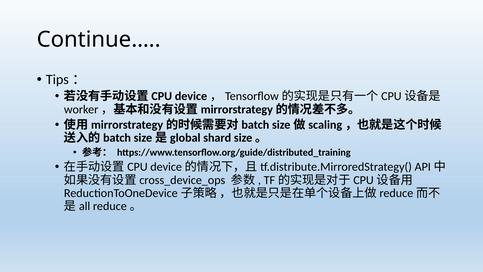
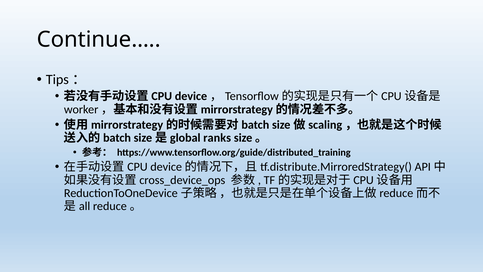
shard: shard -> ranks
